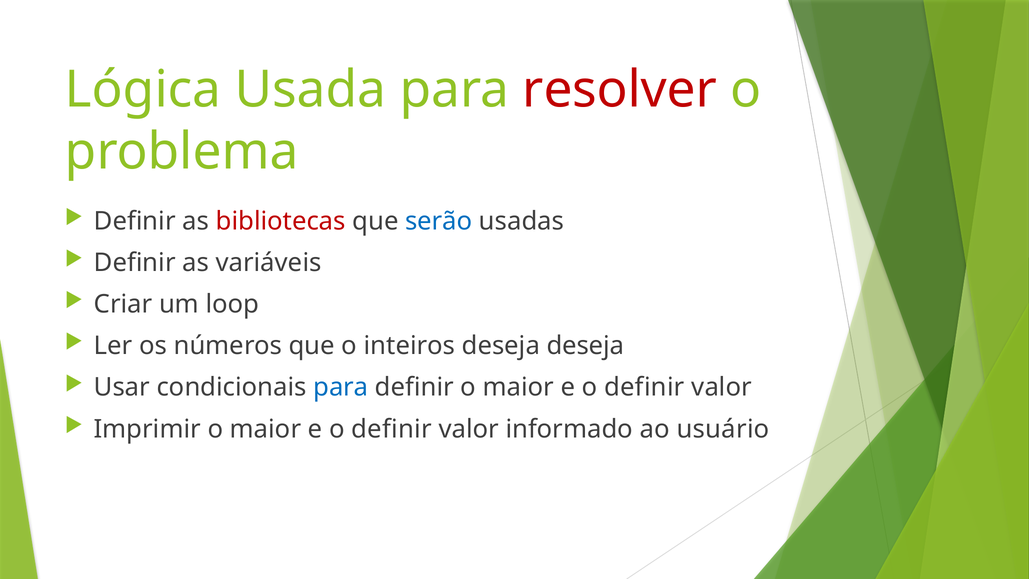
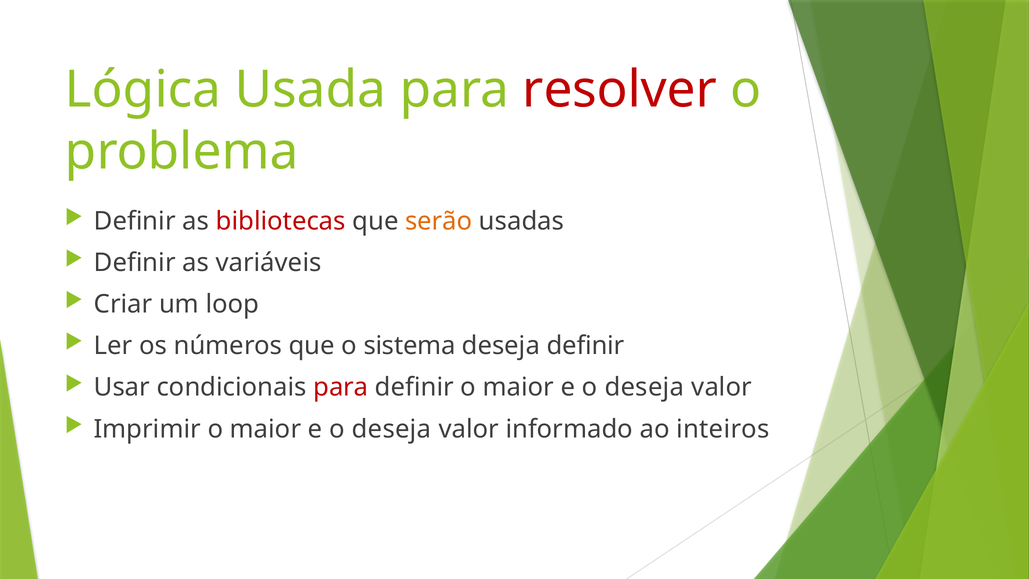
serão colour: blue -> orange
inteiros: inteiros -> sistema
deseja deseja: deseja -> definir
para at (341, 387) colour: blue -> red
definir at (644, 387): definir -> deseja
definir at (391, 429): definir -> deseja
usuário: usuário -> inteiros
